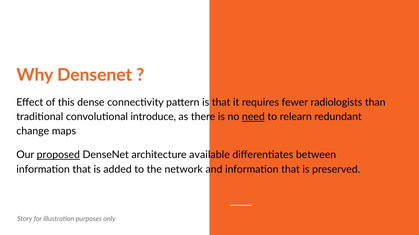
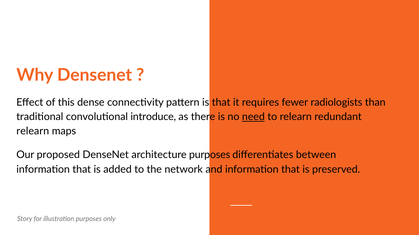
change at (33, 132): change -> relearn
proposed underline: present -> none
architecture available: available -> purposes
